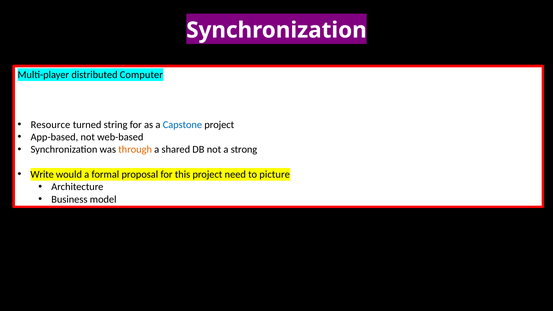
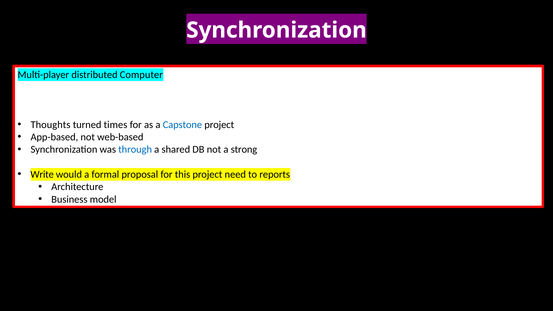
Resource: Resource -> Thoughts
string: string -> times
through colour: orange -> blue
picture: picture -> reports
